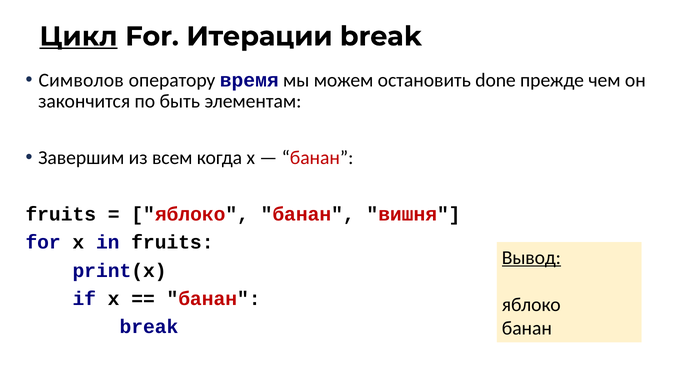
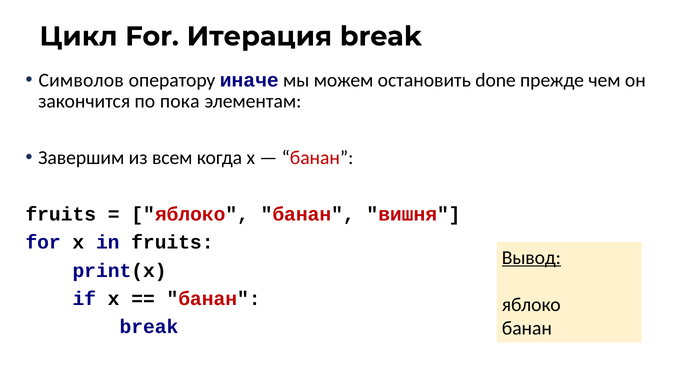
Цикл underline: present -> none
Итерации: Итерации -> Итерация
время: время -> иначе
быть: быть -> пока
